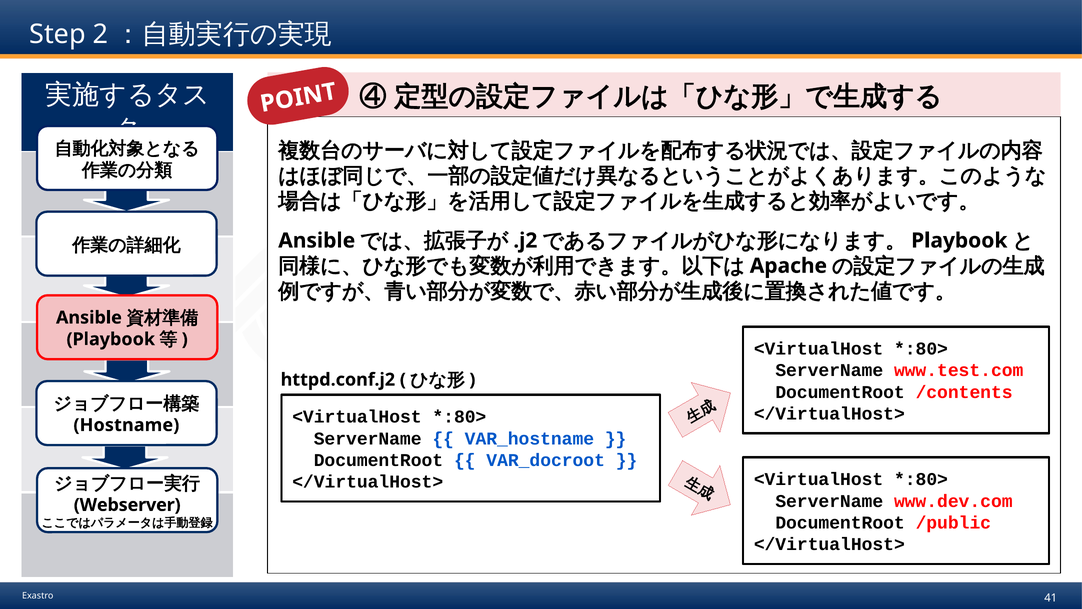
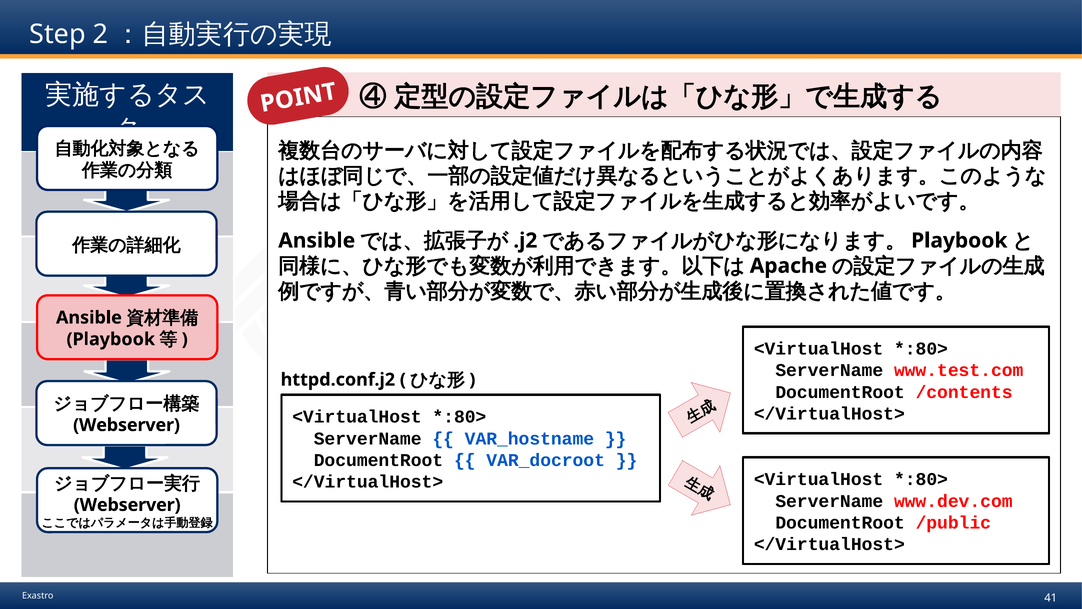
Hostname at (126, 425): Hostname -> Webserver
